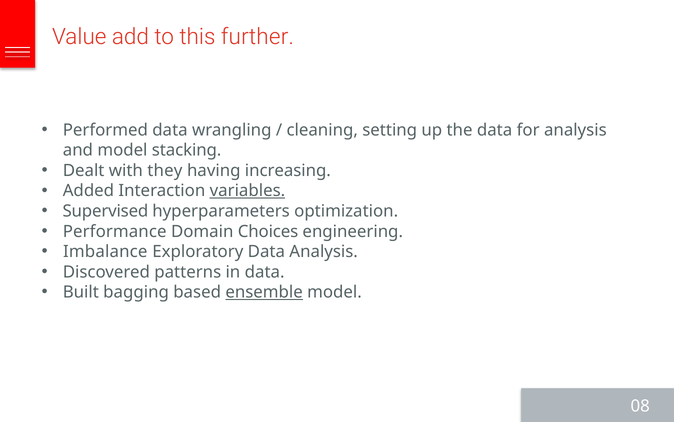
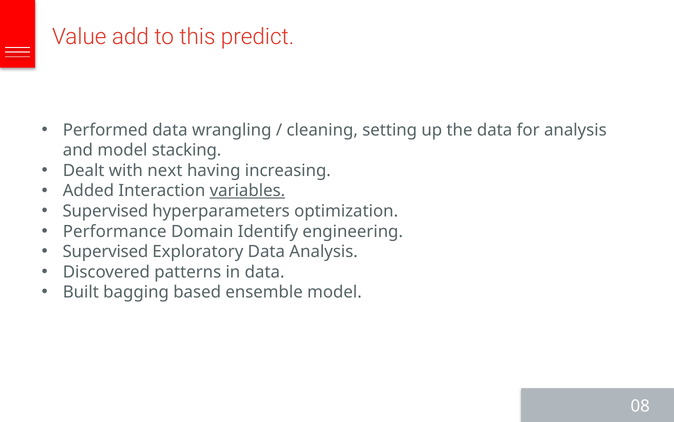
further: further -> predict
they: they -> next
Choices: Choices -> Identify
Imbalance at (105, 251): Imbalance -> Supervised
ensemble underline: present -> none
